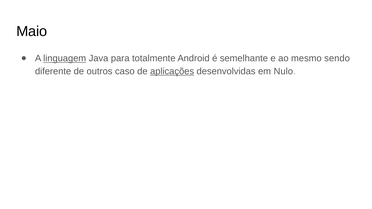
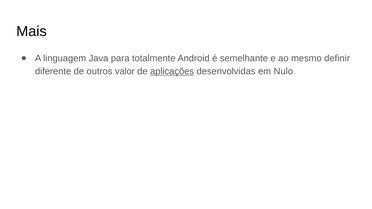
Maio: Maio -> Mais
linguagem underline: present -> none
sendo: sendo -> definir
caso: caso -> valor
